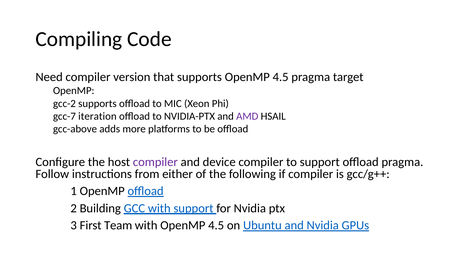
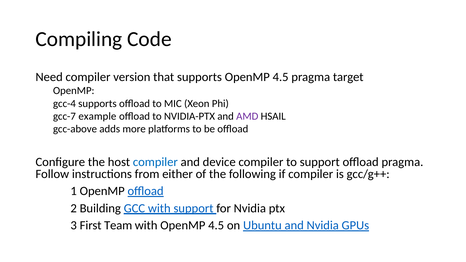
gcc-2: gcc-2 -> gcc-4
iteration: iteration -> example
compiler at (155, 162) colour: purple -> blue
